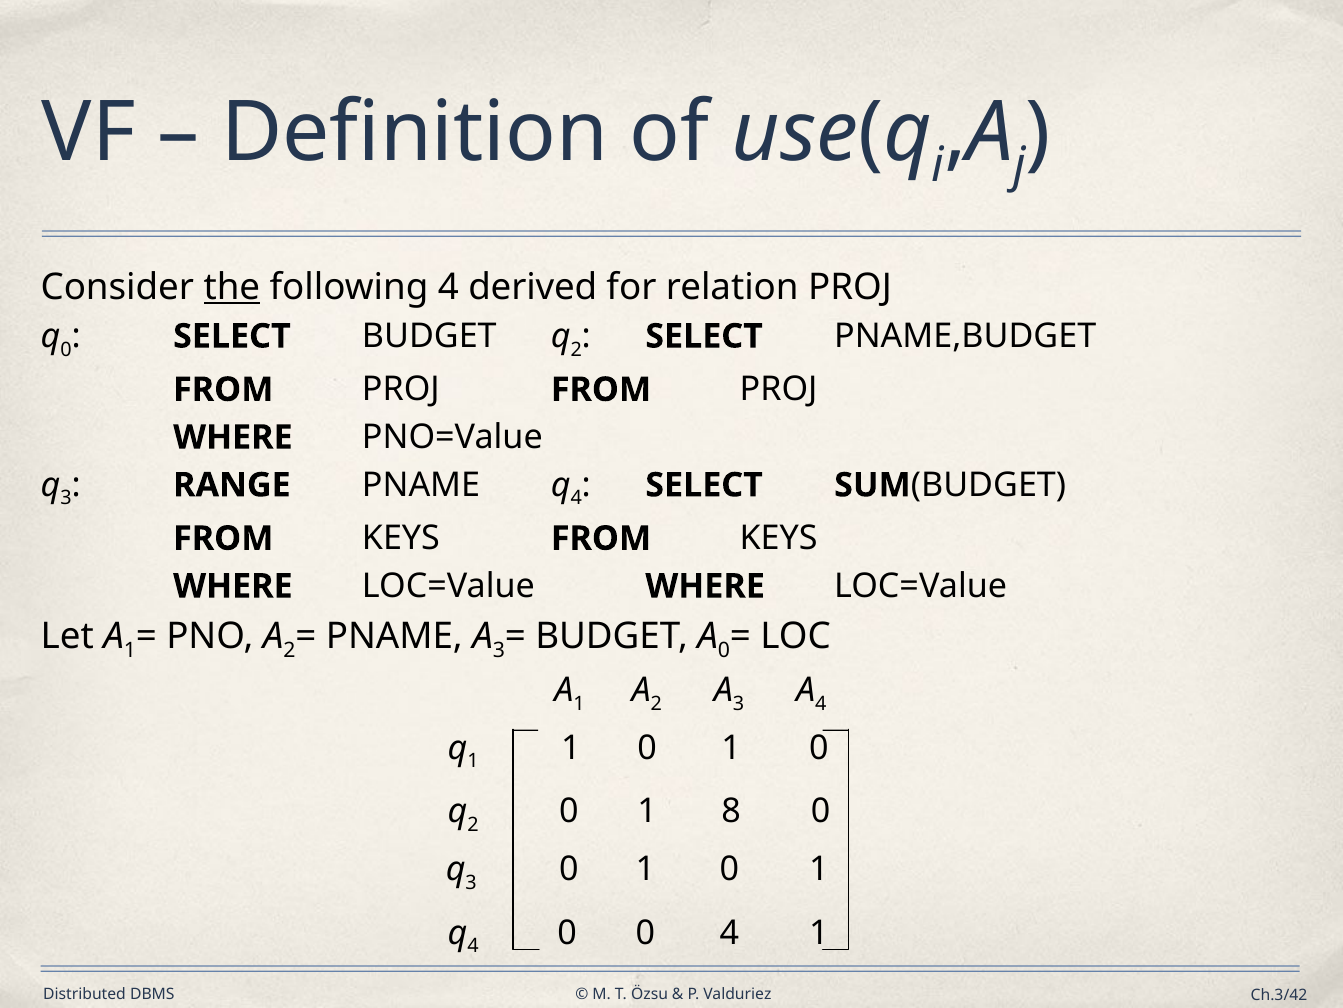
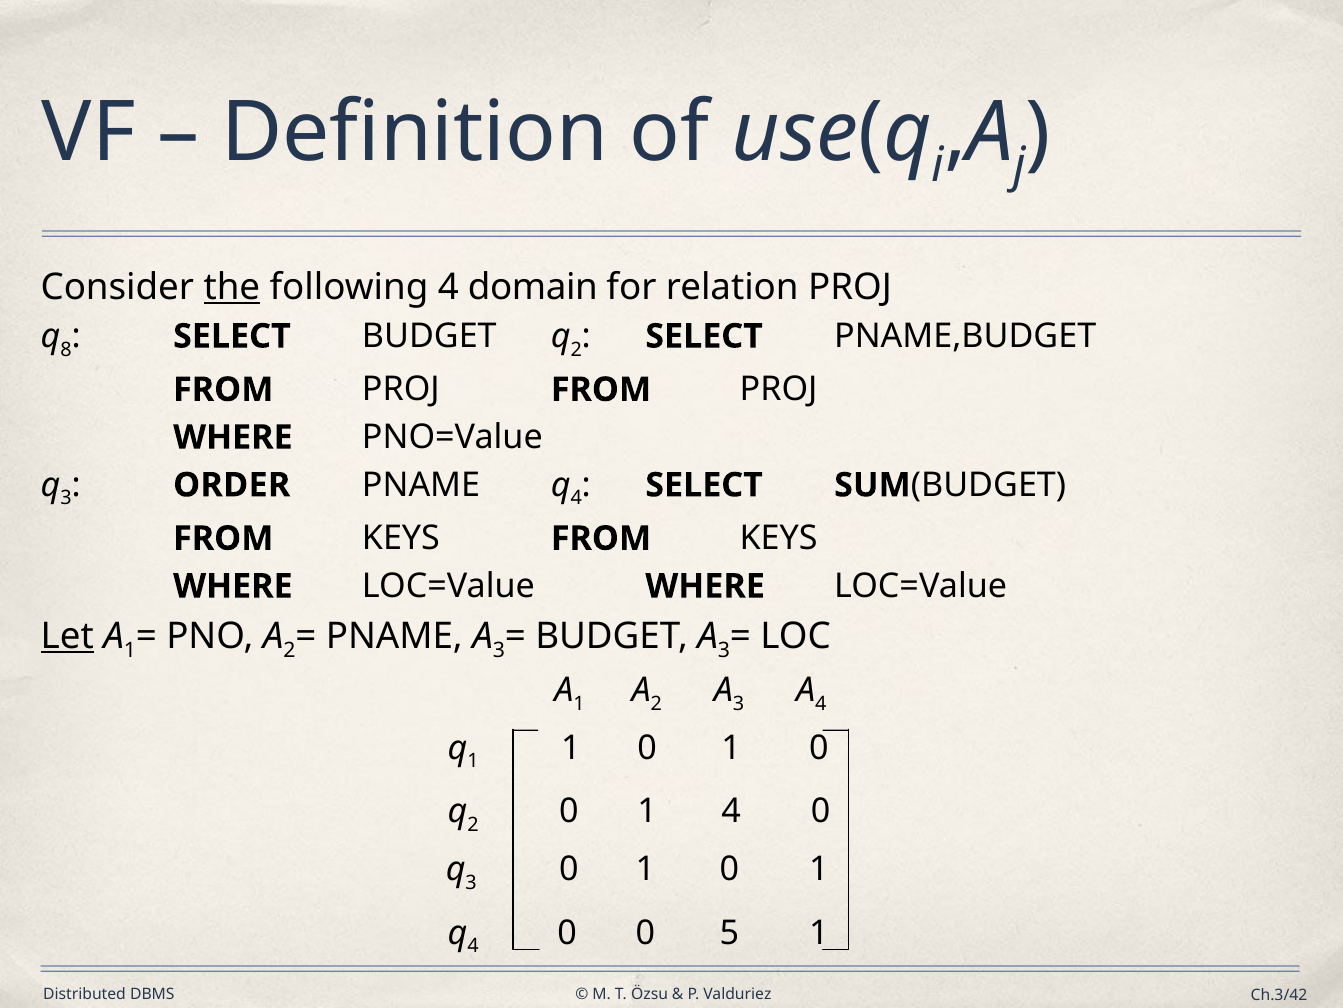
derived: derived -> domain
0 at (66, 349): 0 -> 8
RANGE: RANGE -> ORDER
Let underline: none -> present
0 at (724, 650): 0 -> 3
1 8: 8 -> 4
0 4: 4 -> 5
